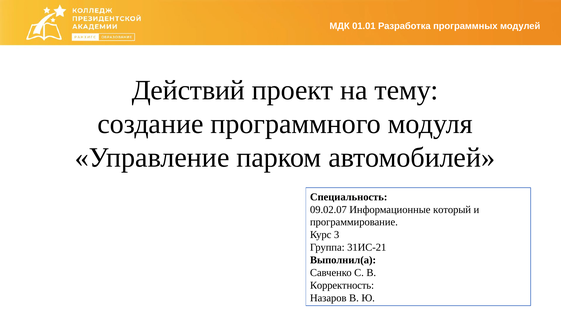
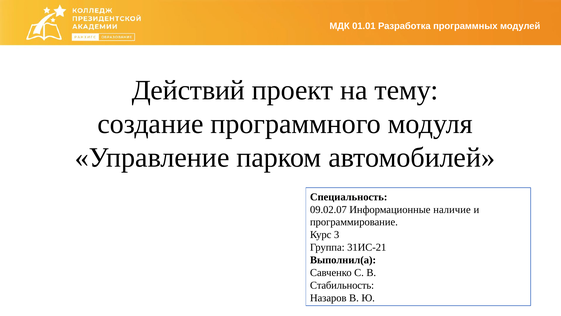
который: который -> наличие
Корректность: Корректность -> Стабильность
